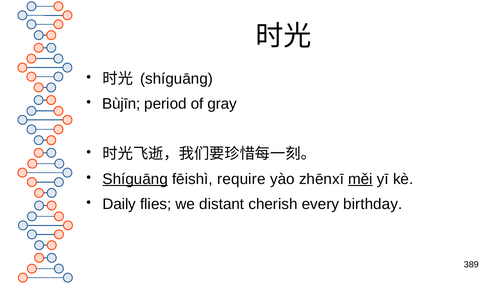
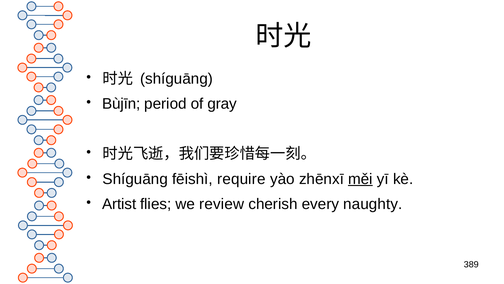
Shíguāng at (135, 179) underline: present -> none
Daily: Daily -> Artist
distant: distant -> review
birthday: birthday -> naughty
